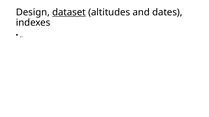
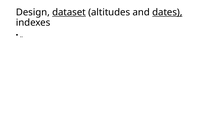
dates underline: none -> present
